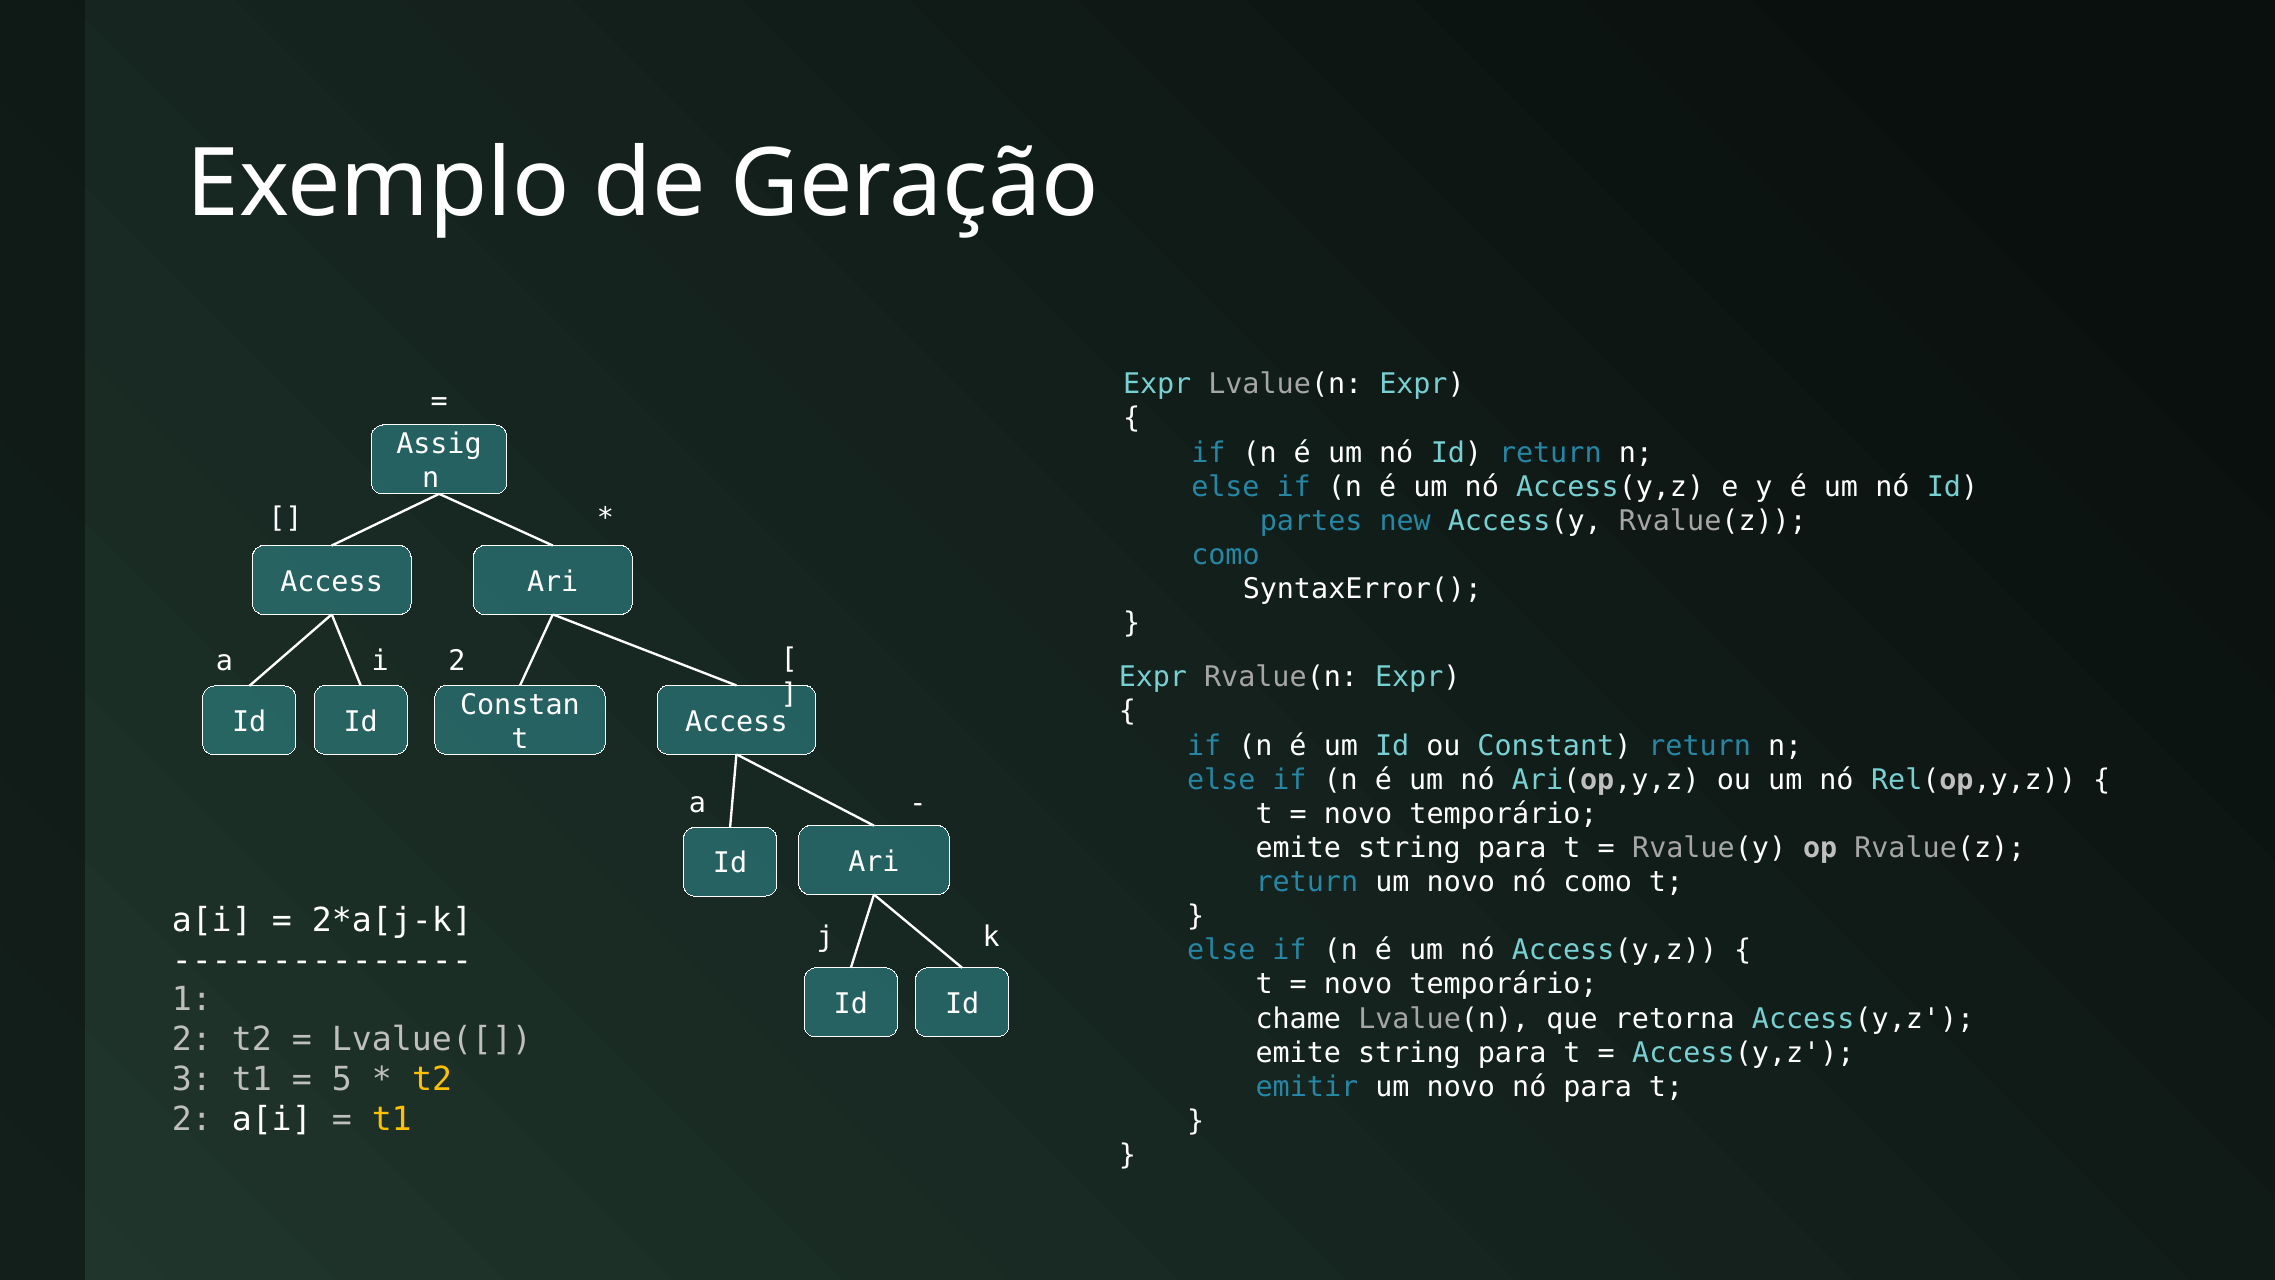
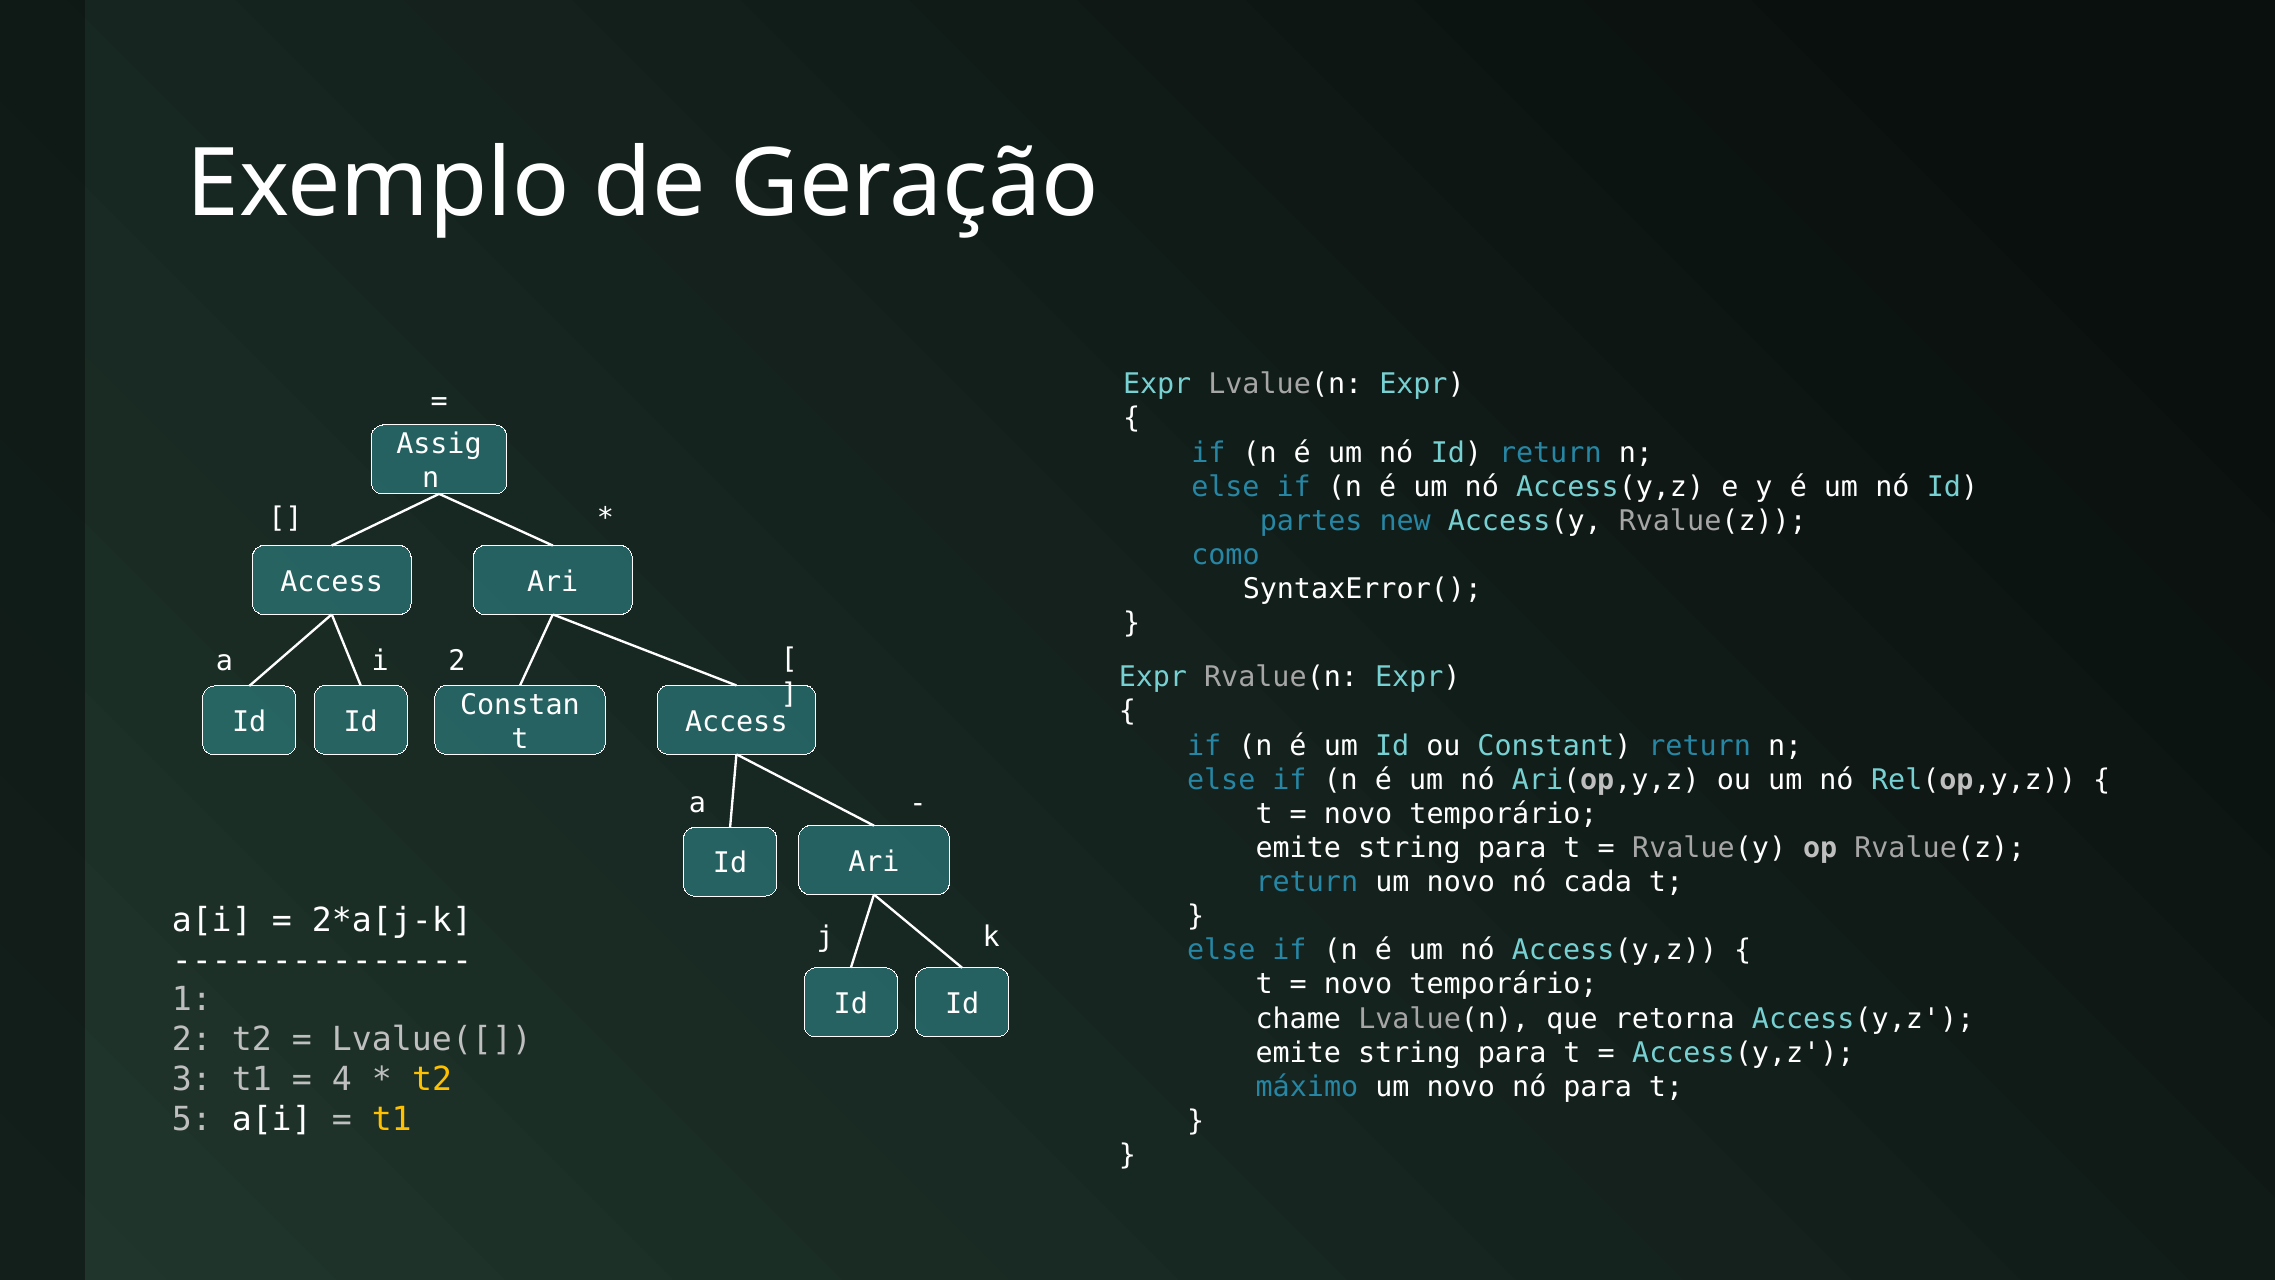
nó como: como -> cada
5: 5 -> 4
emitir: emitir -> máximo
2 at (192, 1120): 2 -> 5
